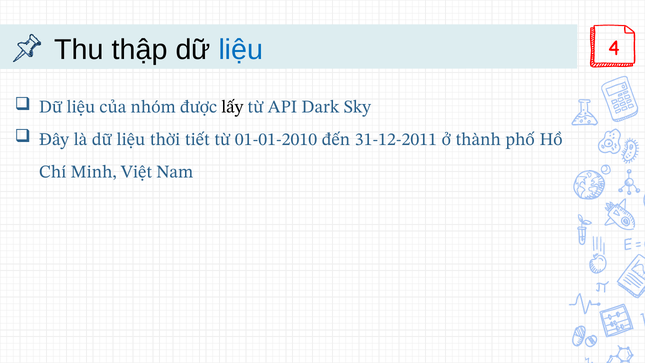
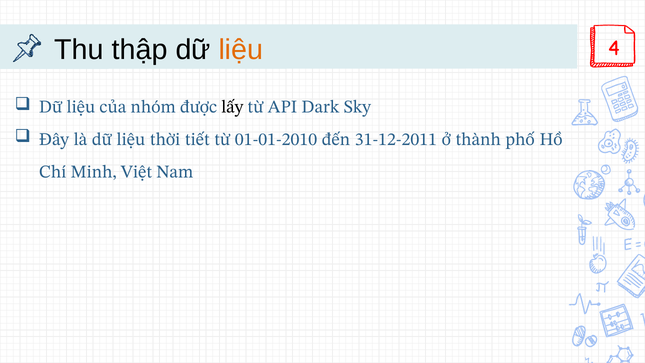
liệu at (241, 50) colour: blue -> orange
